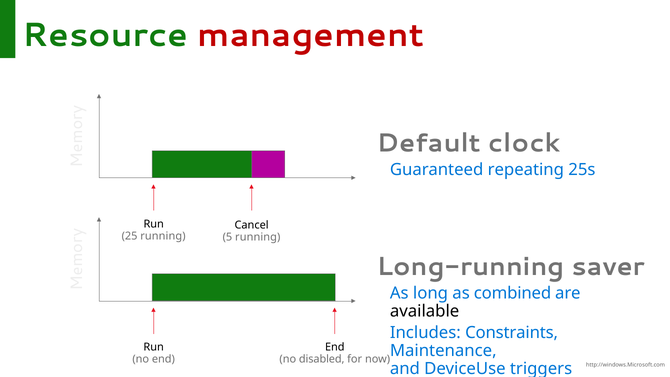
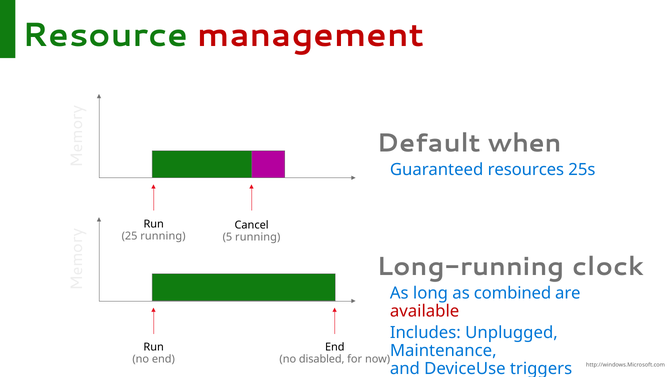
clock: clock -> when
repeating: repeating -> resources
saver: saver -> clock
available colour: black -> red
Constraints: Constraints -> Unplugged
